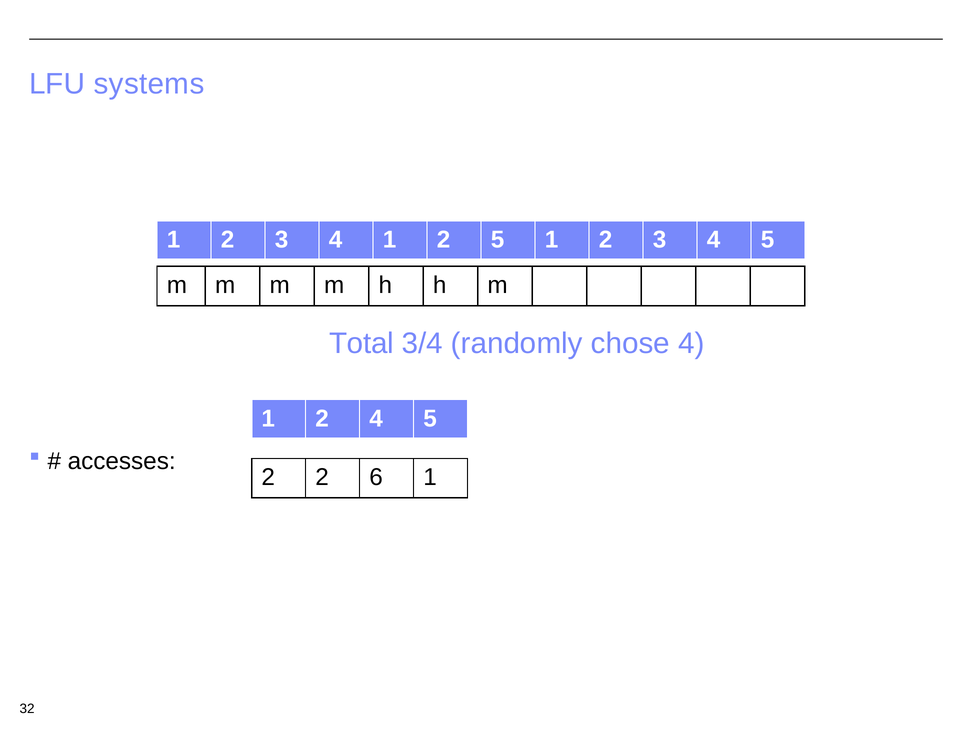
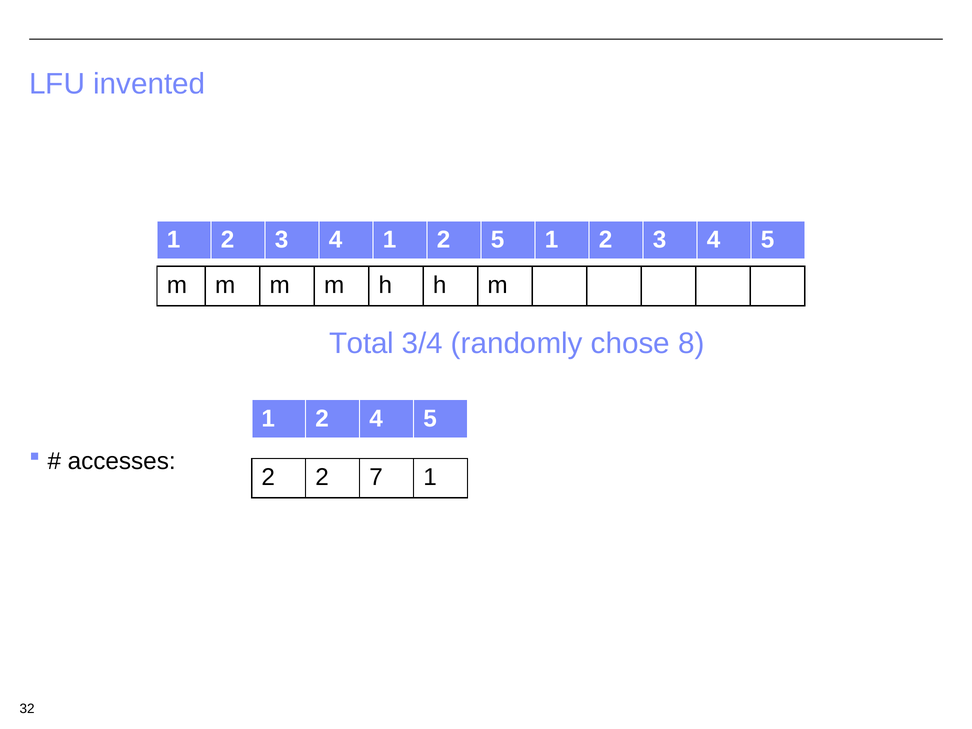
systems: systems -> invented
chose 4: 4 -> 8
6: 6 -> 7
